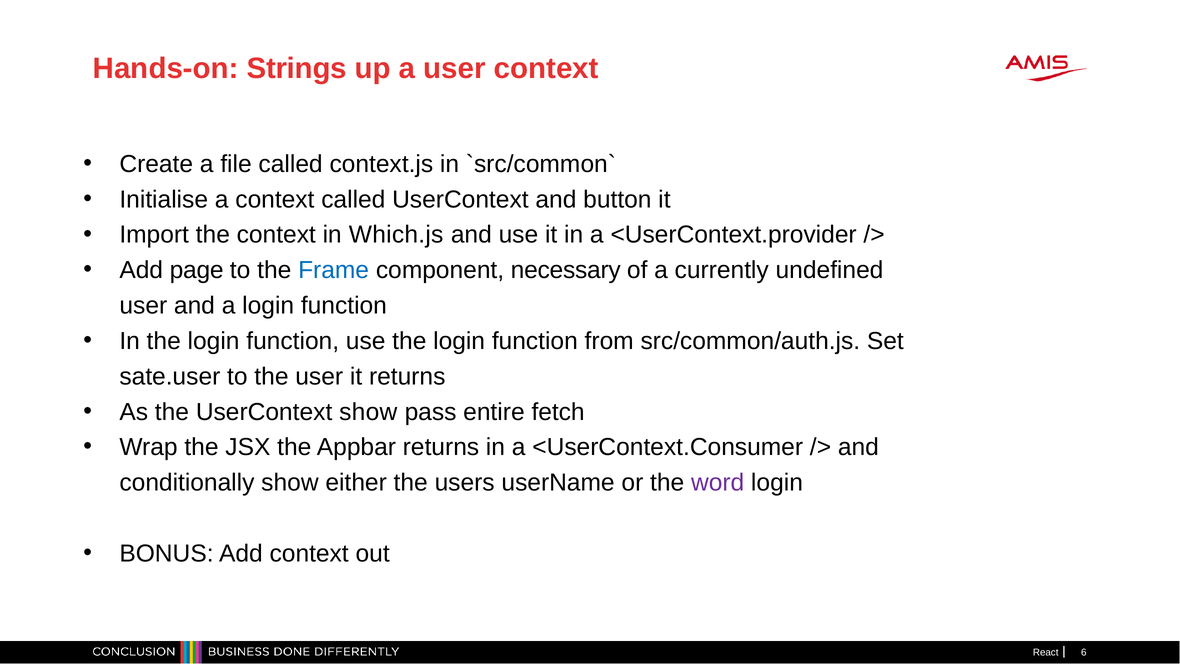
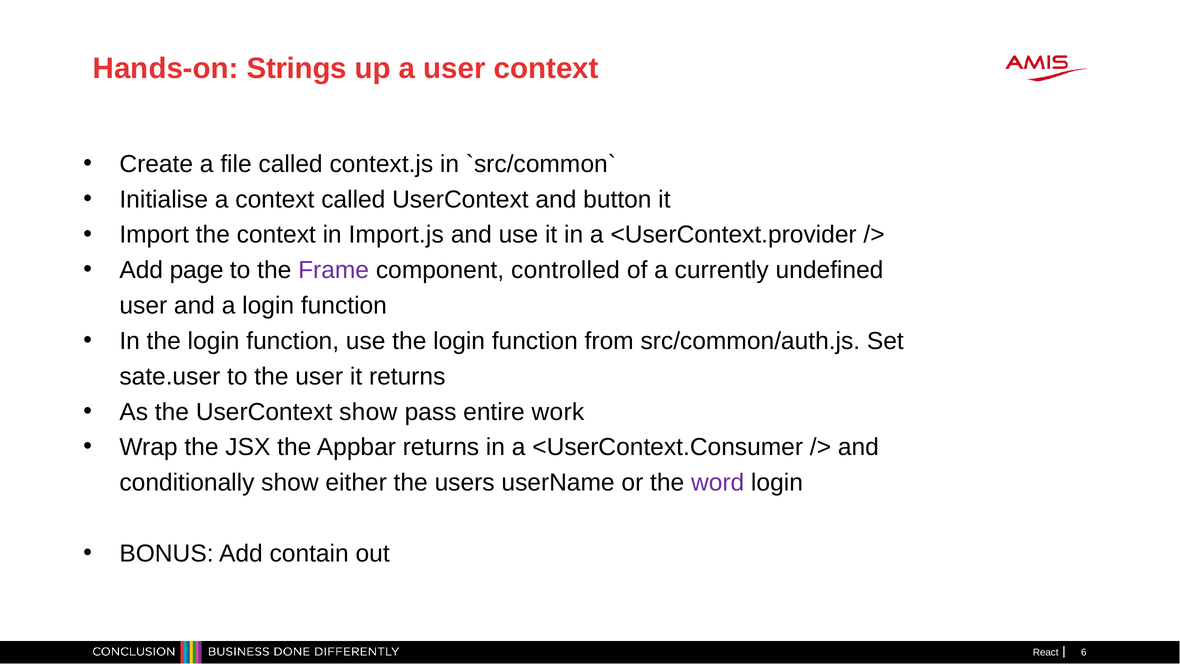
Which.js: Which.js -> Import.js
Frame colour: blue -> purple
necessary: necessary -> controlled
fetch: fetch -> work
Add context: context -> contain
